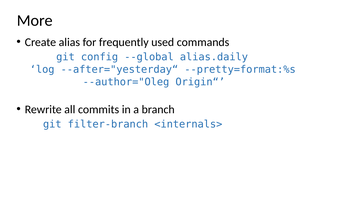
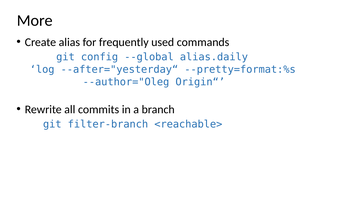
<internals>: <internals> -> <reachable>
